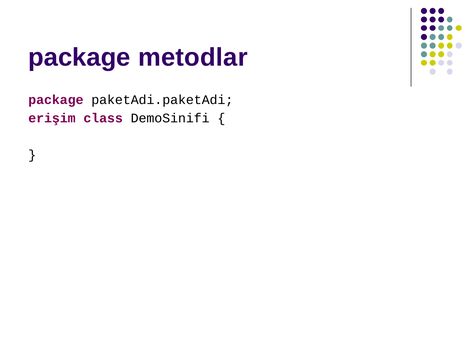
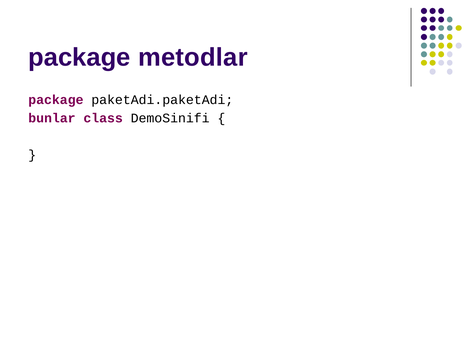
erişim: erişim -> bunlar
